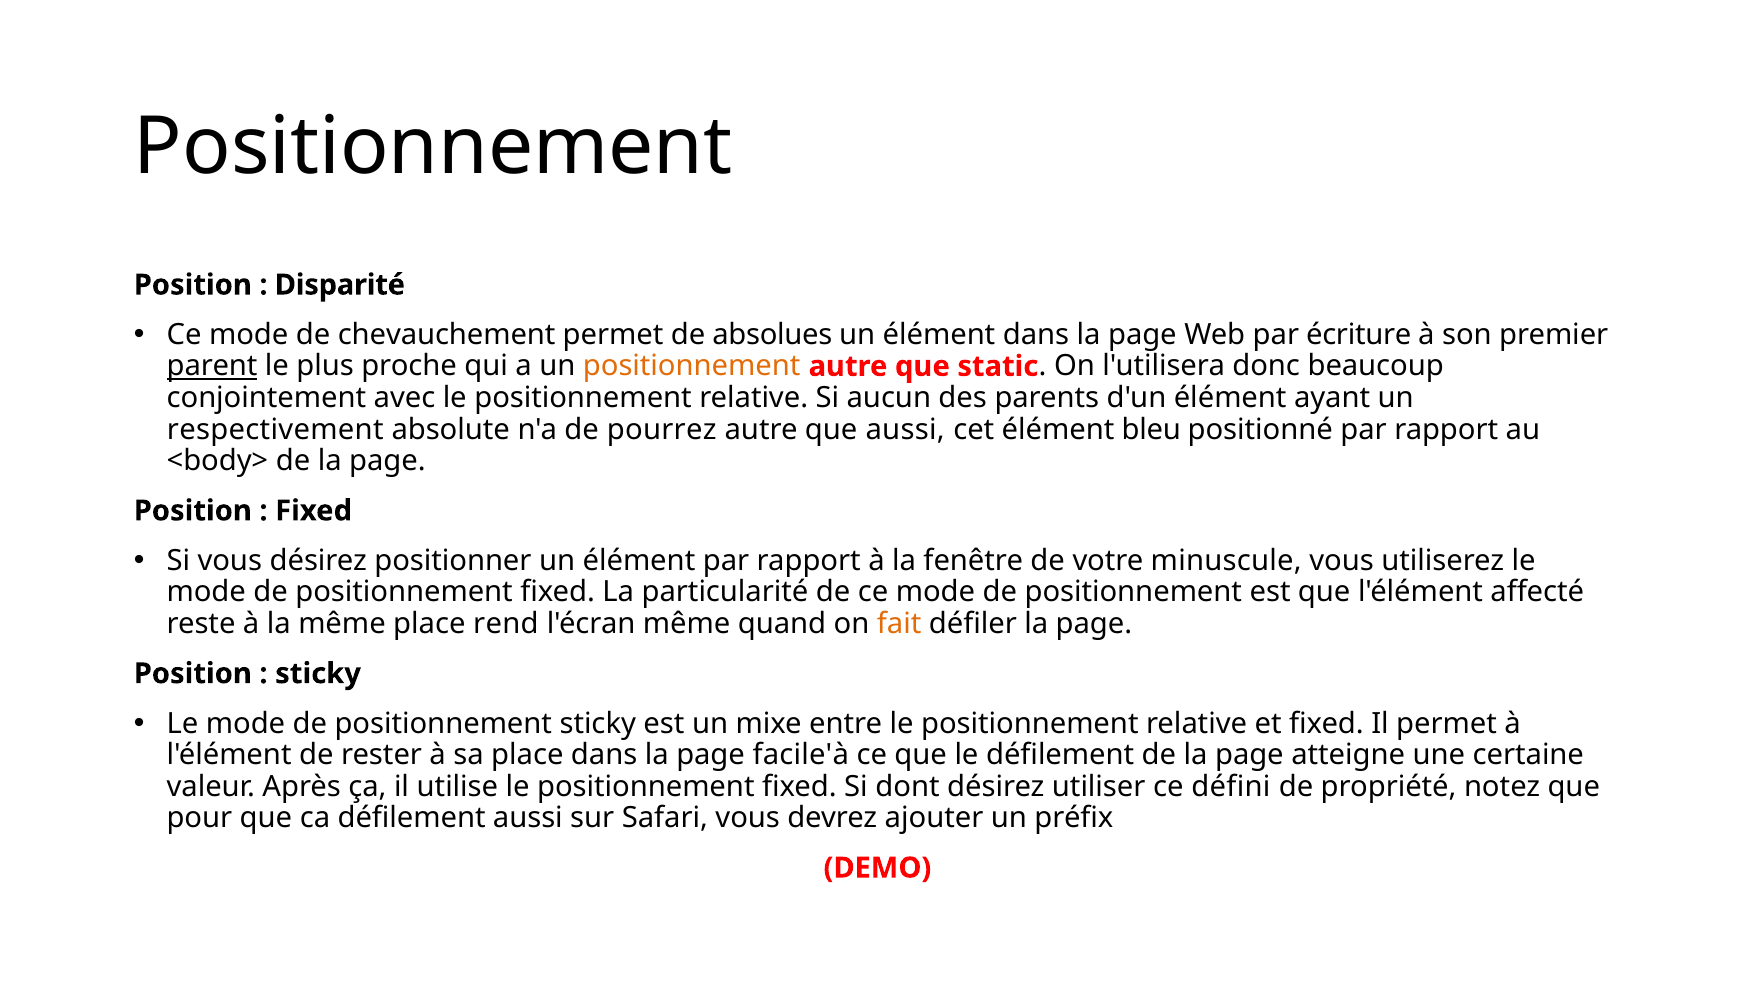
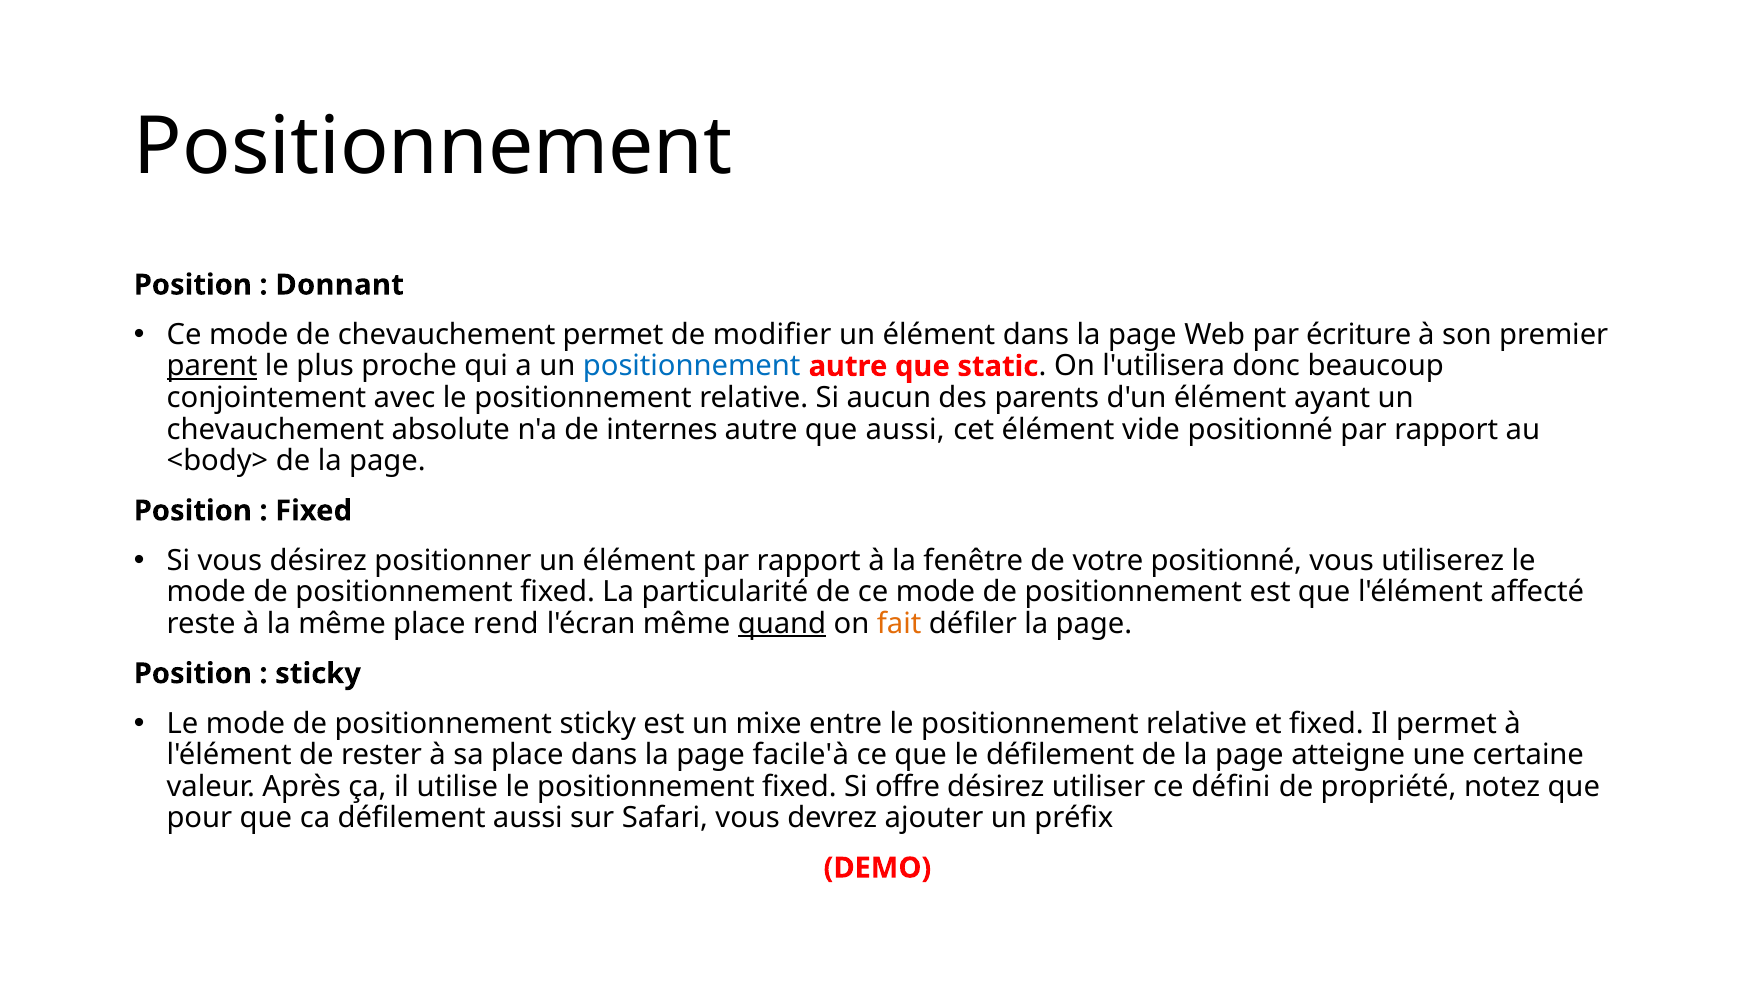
Disparité: Disparité -> Donnant
absolues: absolues -> modifier
positionnement at (692, 366) colour: orange -> blue
respectivement at (275, 429): respectivement -> chevauchement
pourrez: pourrez -> internes
bleu: bleu -> vide
votre minuscule: minuscule -> positionné
quand underline: none -> present
dont: dont -> offre
